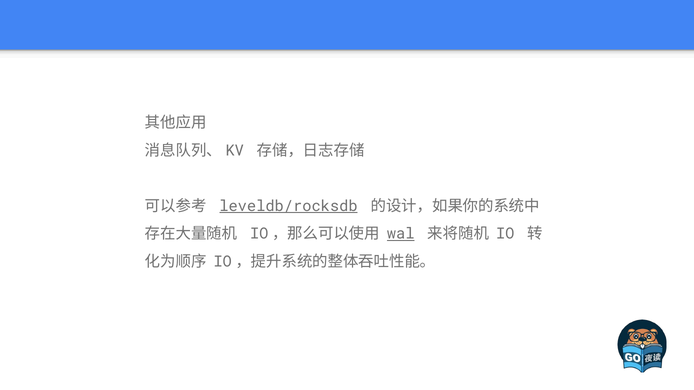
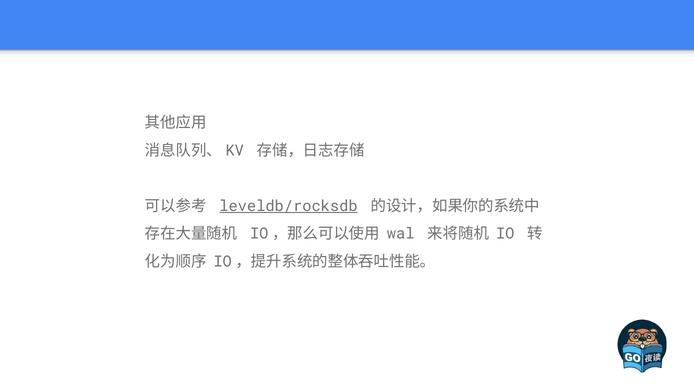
wal underline: present -> none
